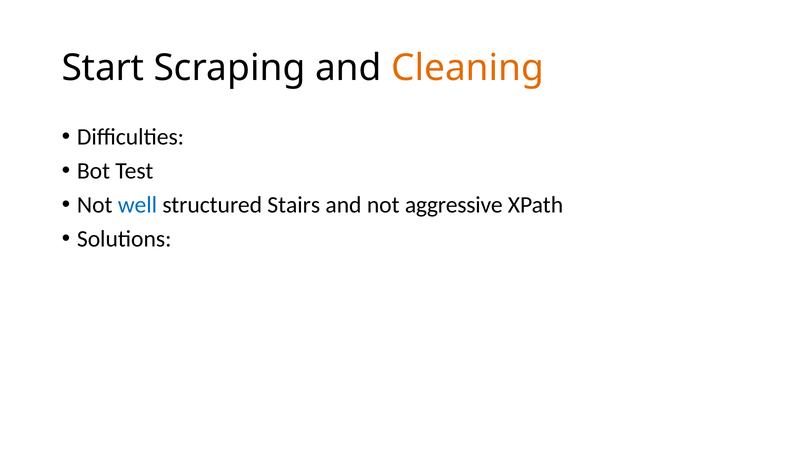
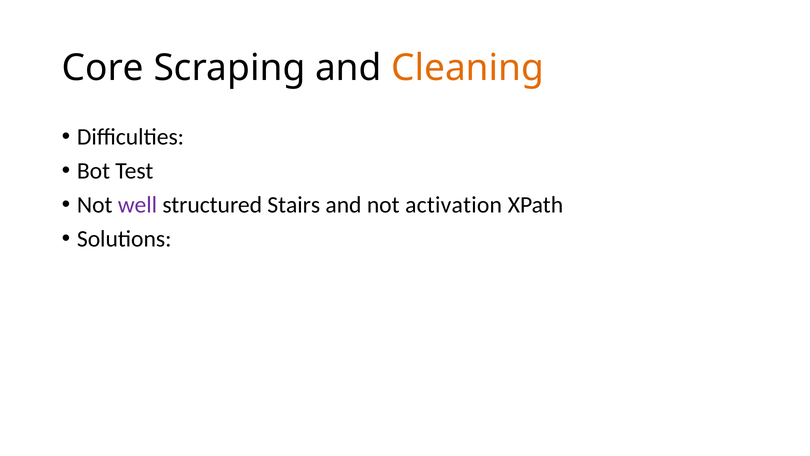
Start: Start -> Core
well colour: blue -> purple
aggressive: aggressive -> activation
